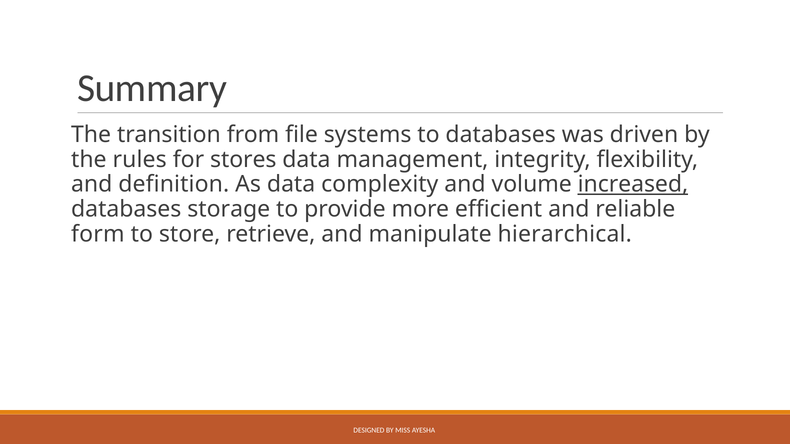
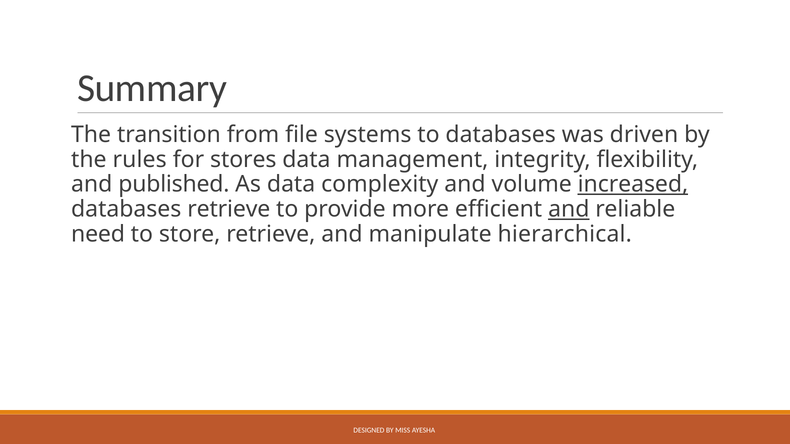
definition: definition -> published
databases storage: storage -> retrieve
and at (569, 209) underline: none -> present
form: form -> need
